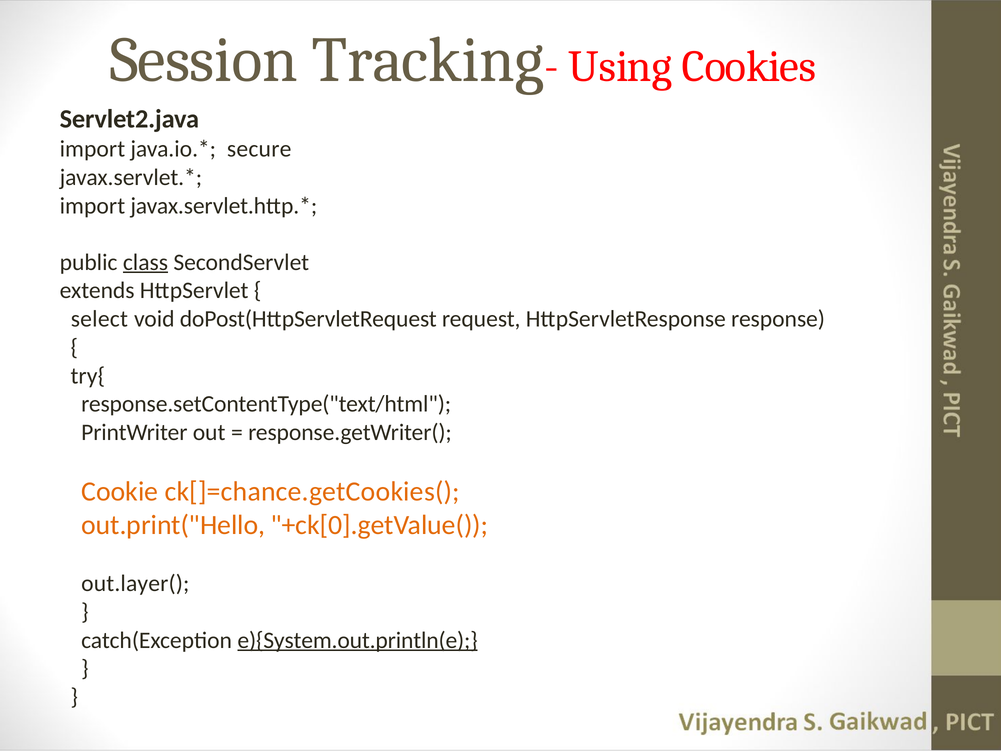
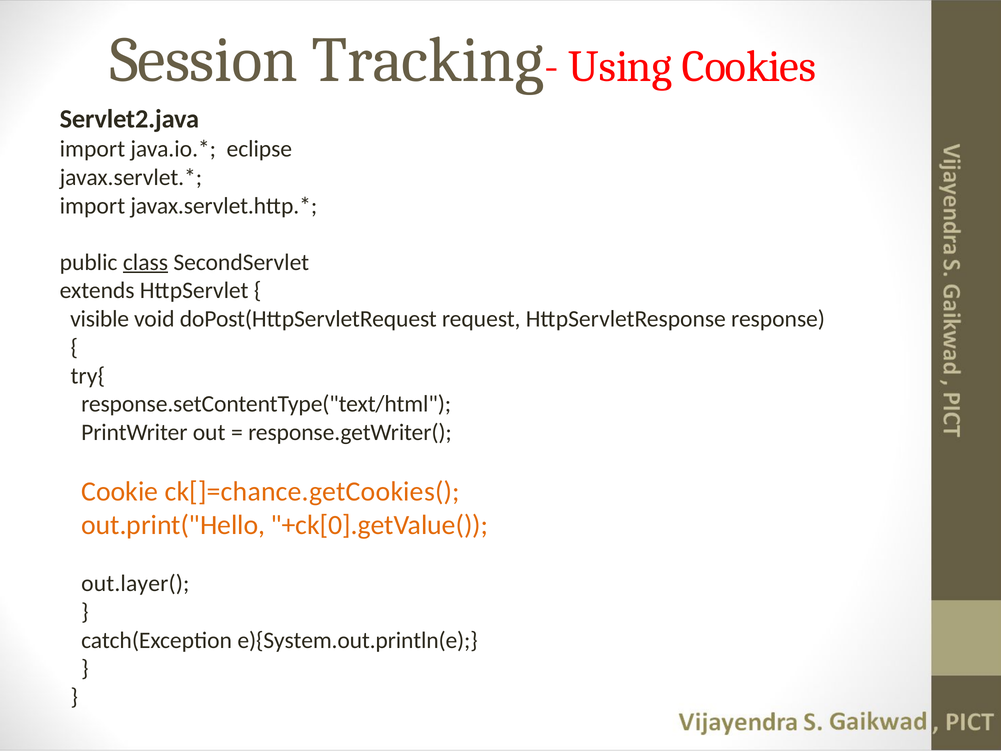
secure: secure -> eclipse
select: select -> visible
e){System.out.println(e underline: present -> none
